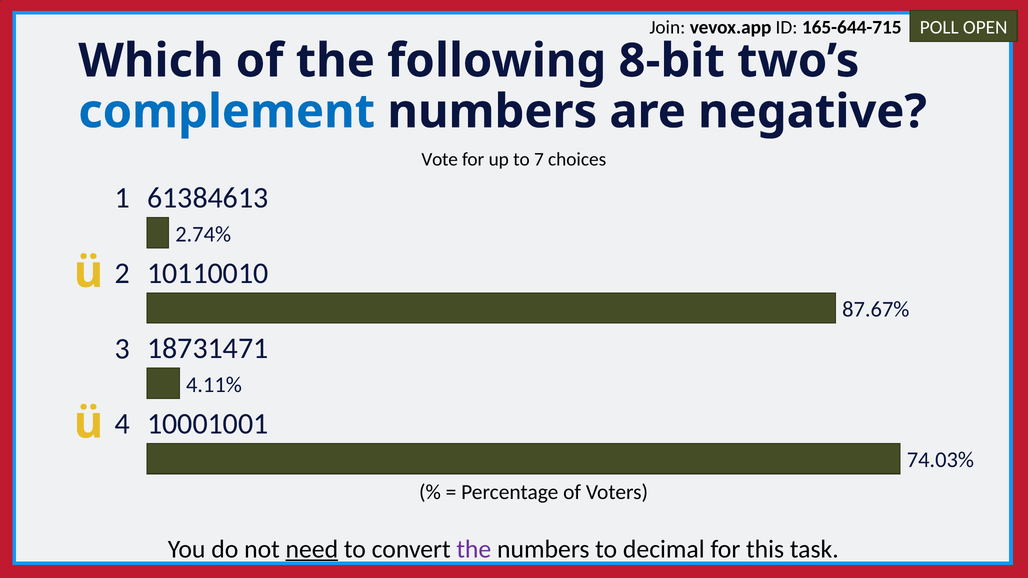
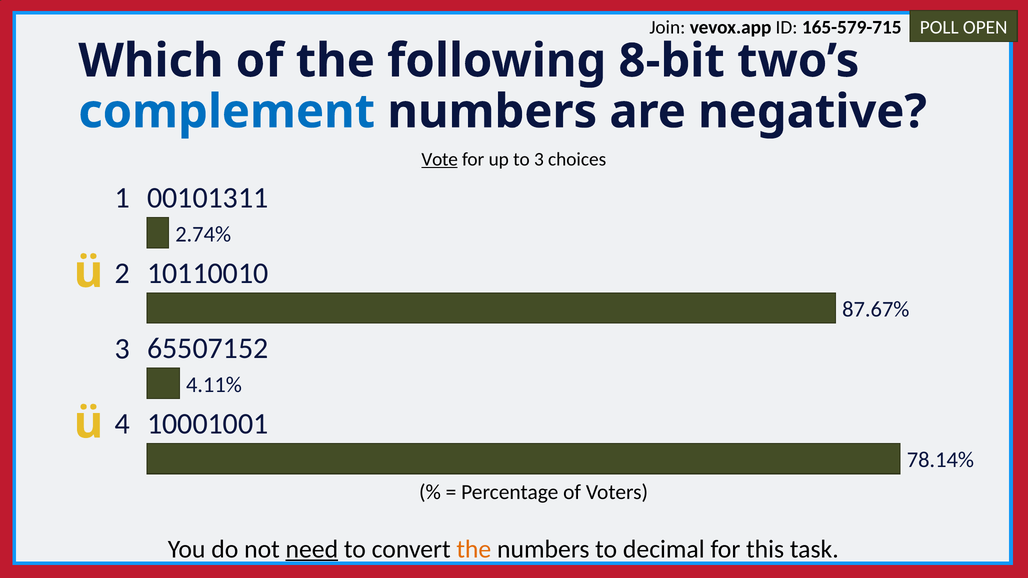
165-644-715: 165-644-715 -> 165-579-715
Vote underline: none -> present
to 7: 7 -> 3
61384613: 61384613 -> 00101311
18731471: 18731471 -> 65507152
74.03%: 74.03% -> 78.14%
the at (474, 549) colour: purple -> orange
